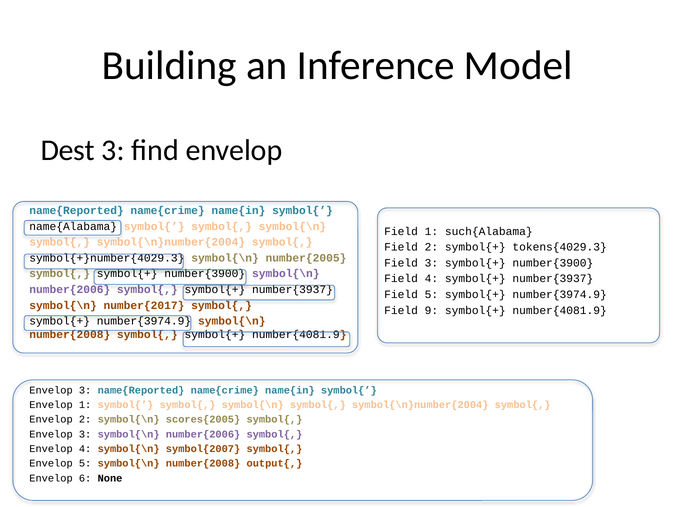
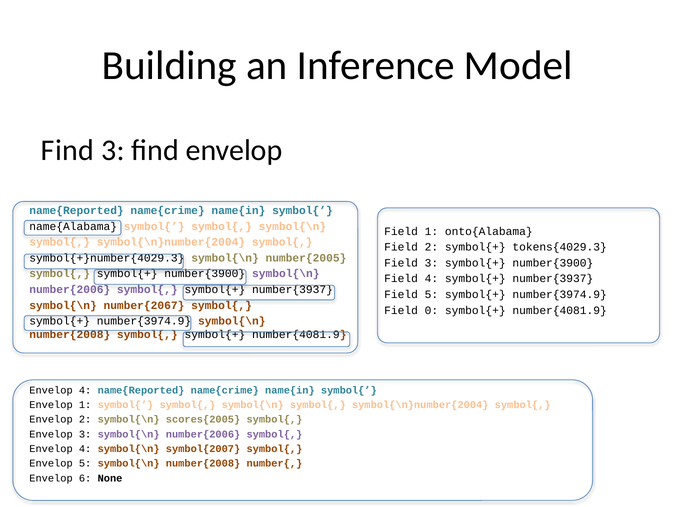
Dest at (68, 150): Dest -> Find
such{Alabama: such{Alabama -> onto{Alabama
number{2017: number{2017 -> number{2067
9: 9 -> 0
3 at (85, 390): 3 -> 4
output{: output{ -> number{
